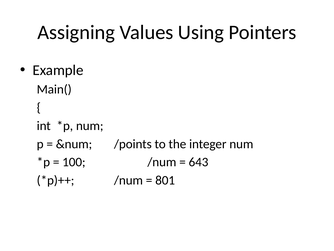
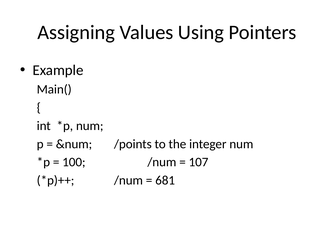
643: 643 -> 107
801: 801 -> 681
